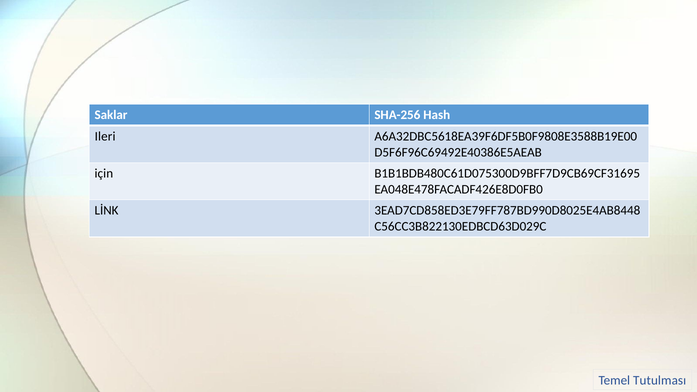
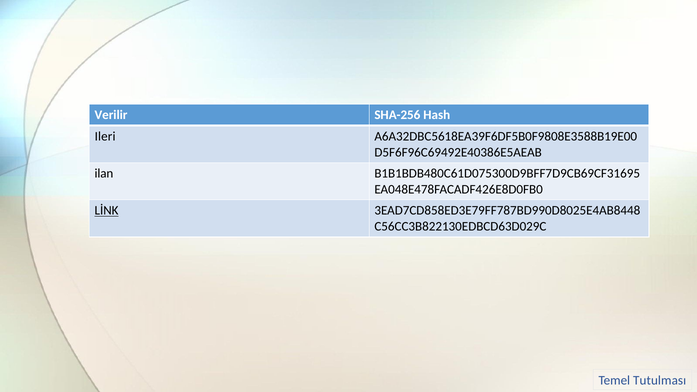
Saklar: Saklar -> Verilir
için: için -> ilan
LİNK underline: none -> present
